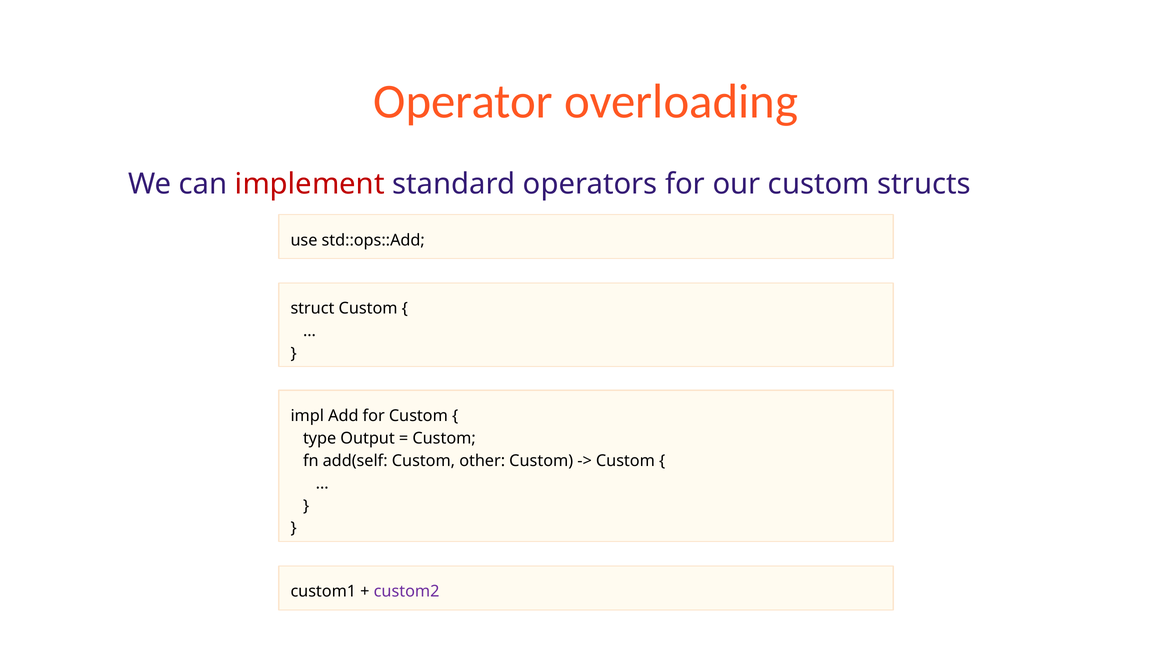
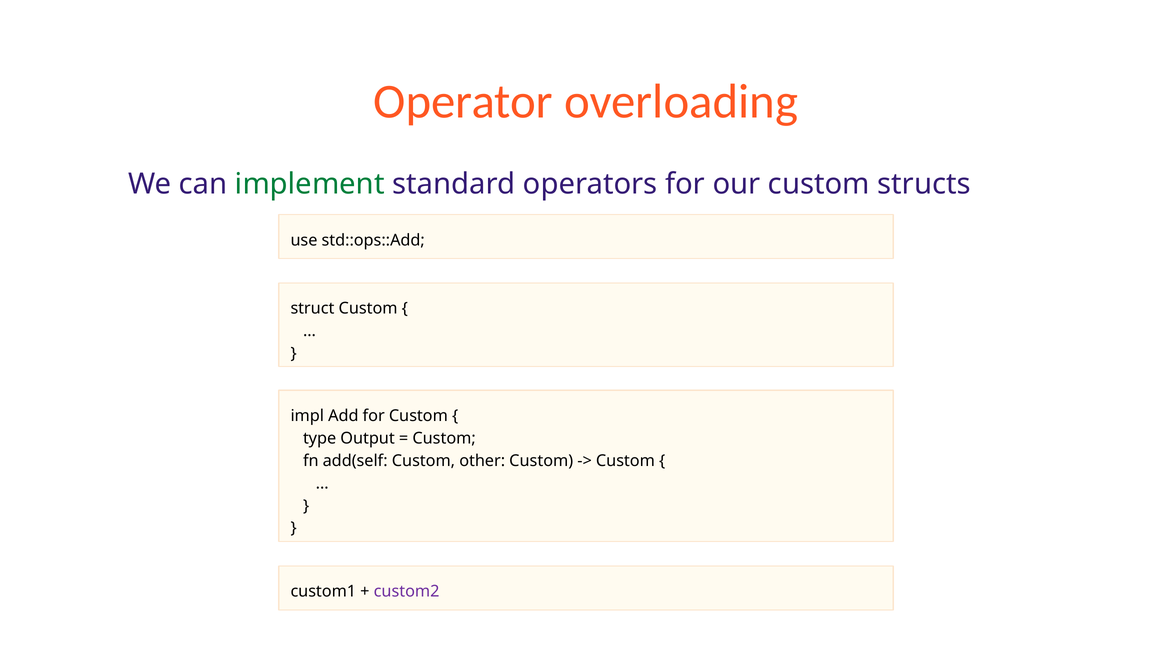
implement colour: red -> green
